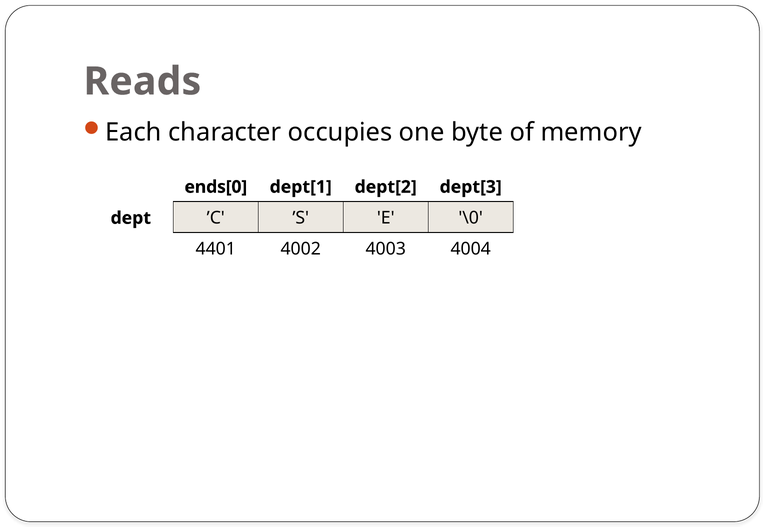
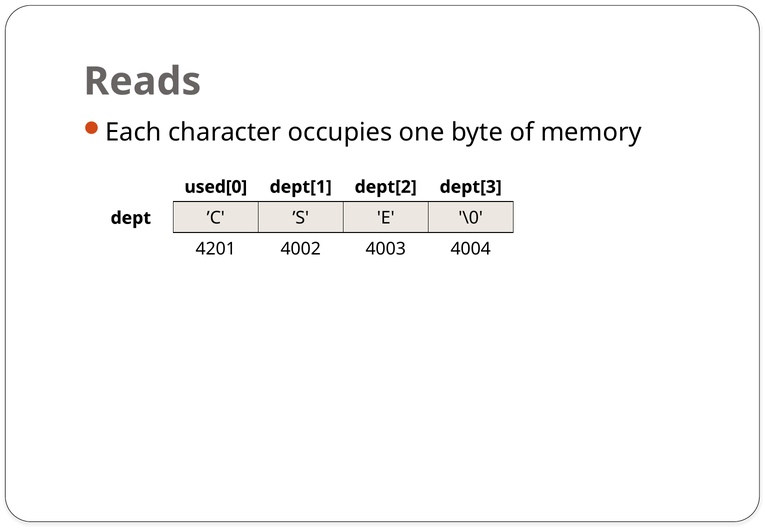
ends[0: ends[0 -> used[0
4401: 4401 -> 4201
